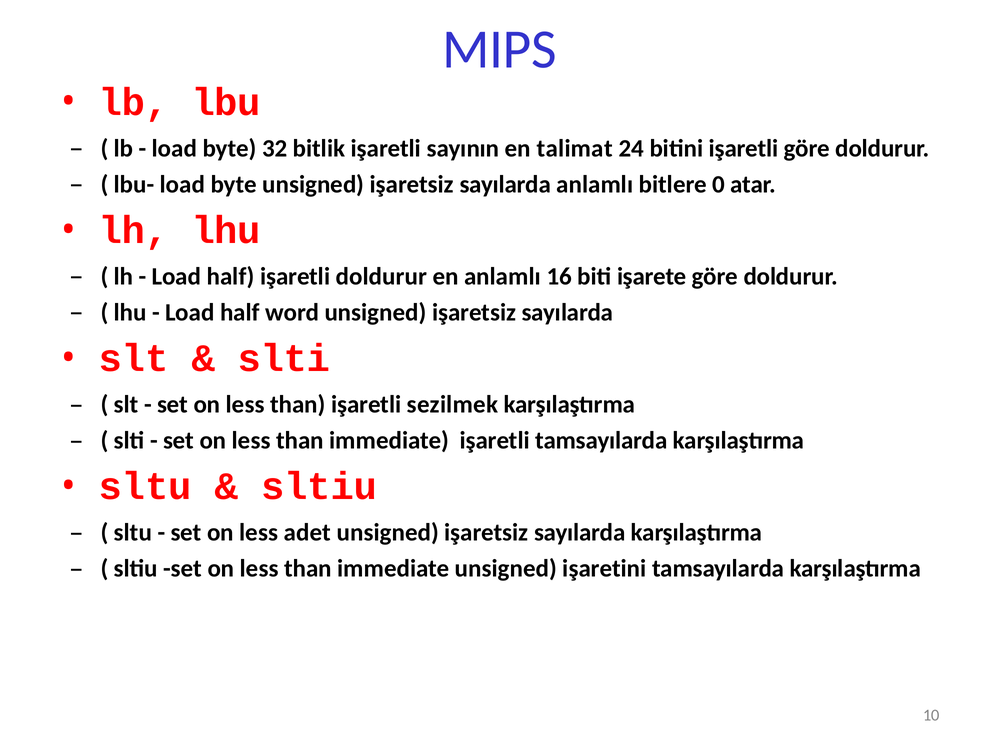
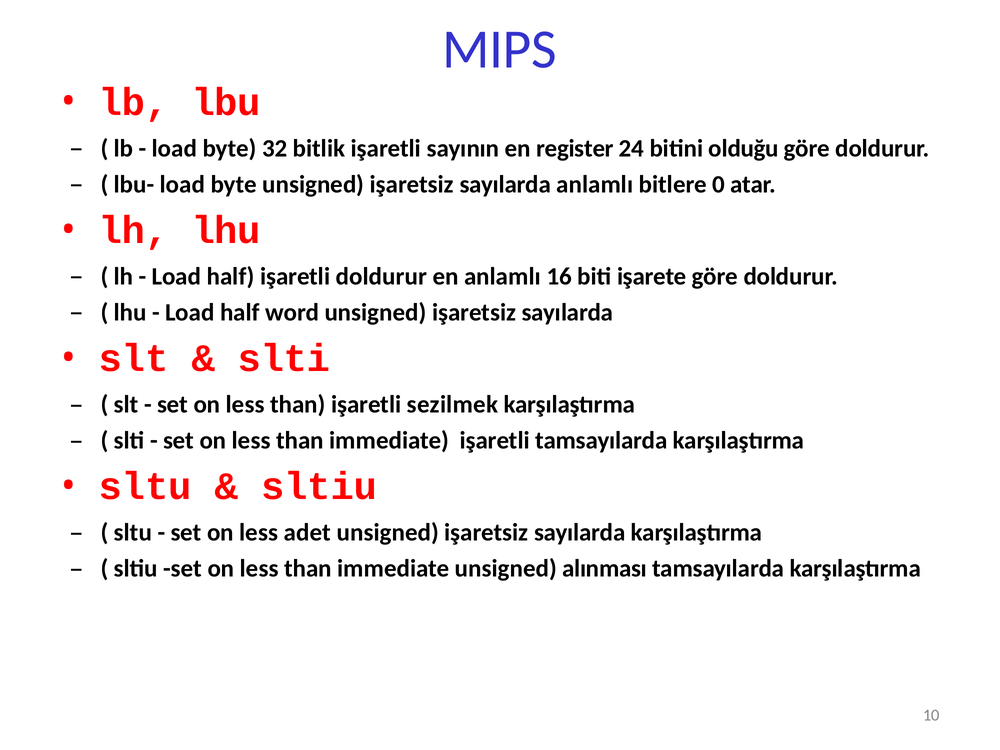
talimat: talimat -> register
bitini işaretli: işaretli -> olduğu
işaretini: işaretini -> alınması
